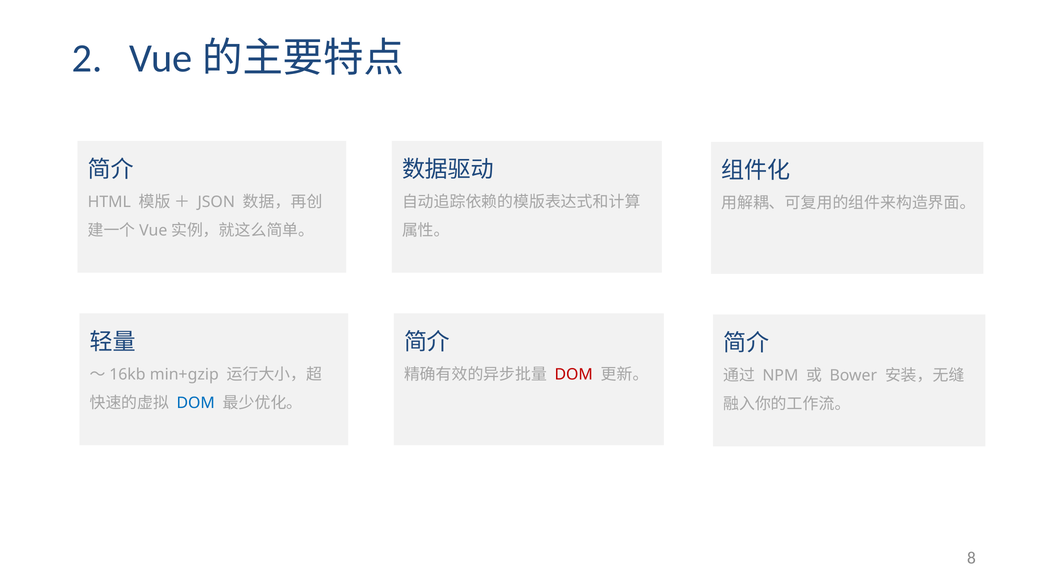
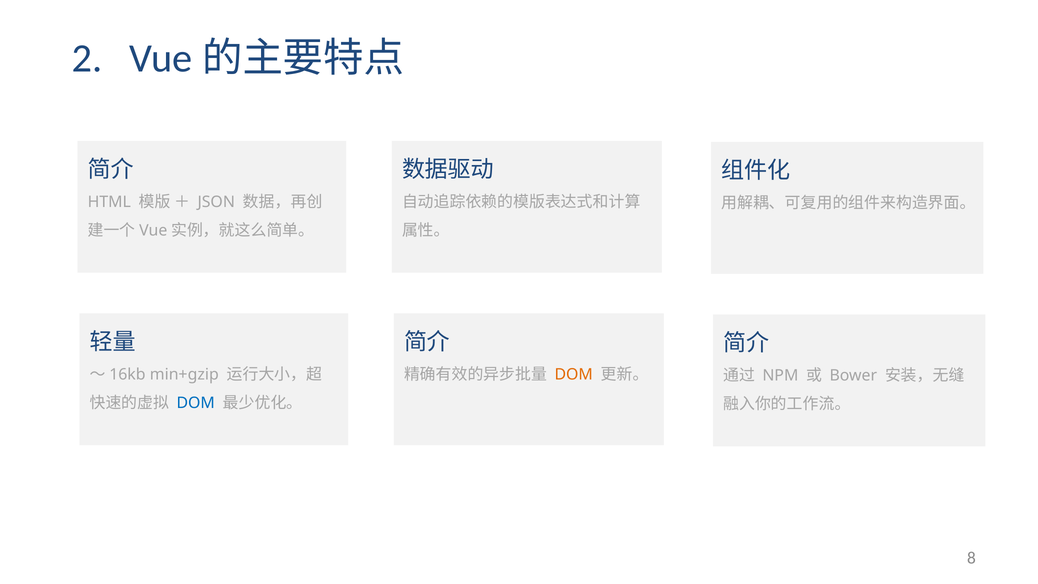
DOM at (574, 374) colour: red -> orange
